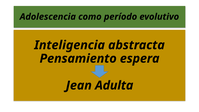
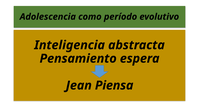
Adulta: Adulta -> Piensa
